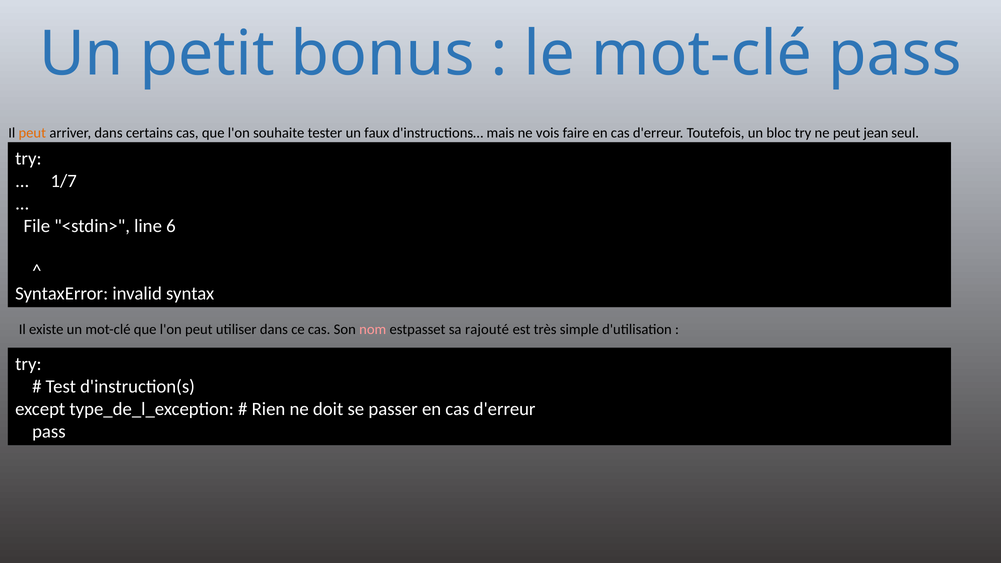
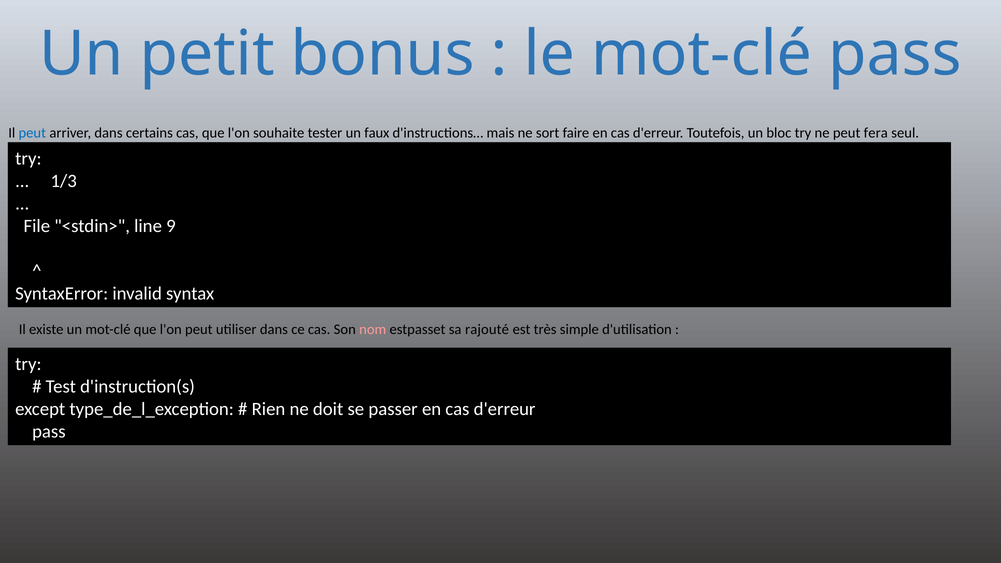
peut at (32, 133) colour: orange -> blue
vois: vois -> sort
jean: jean -> fera
1/7: 1/7 -> 1/3
6: 6 -> 9
